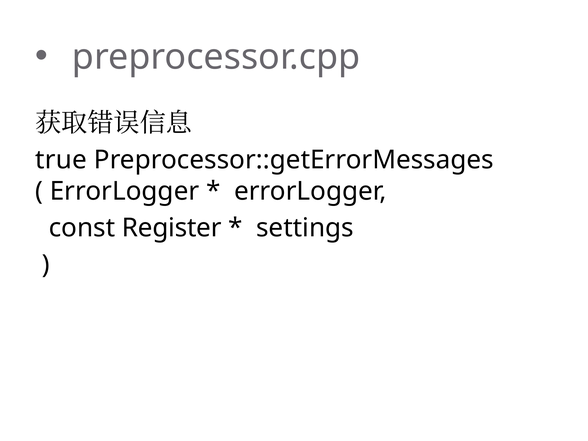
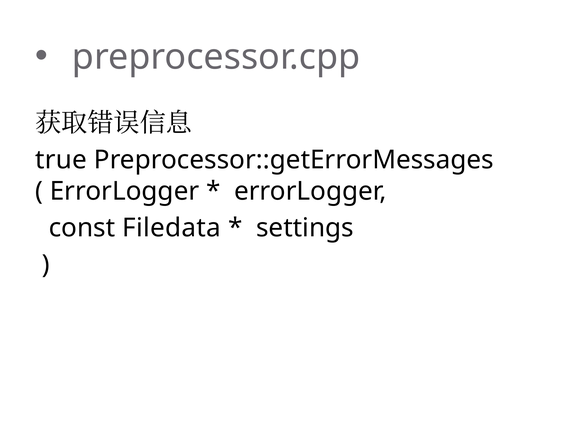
Register: Register -> Filedata
